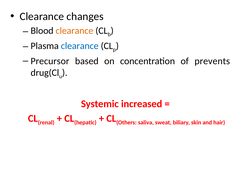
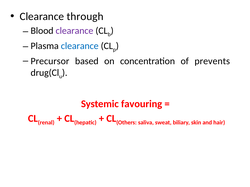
changes: changes -> through
clearance at (74, 31) colour: orange -> purple
increased: increased -> favouring
